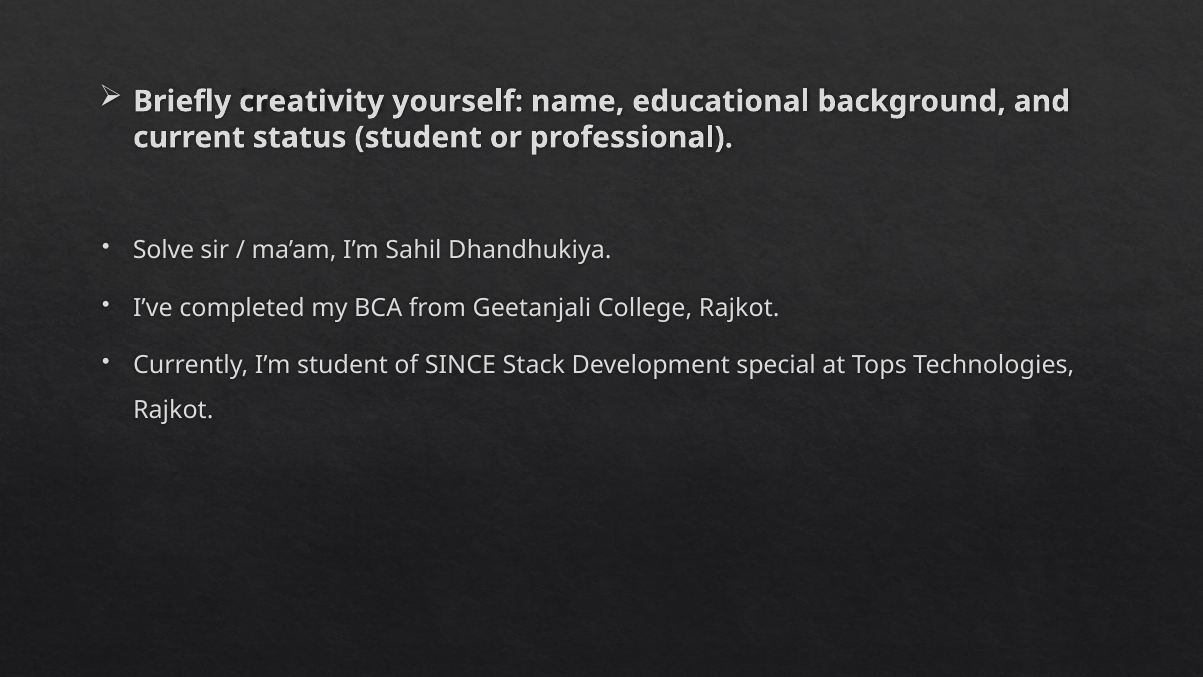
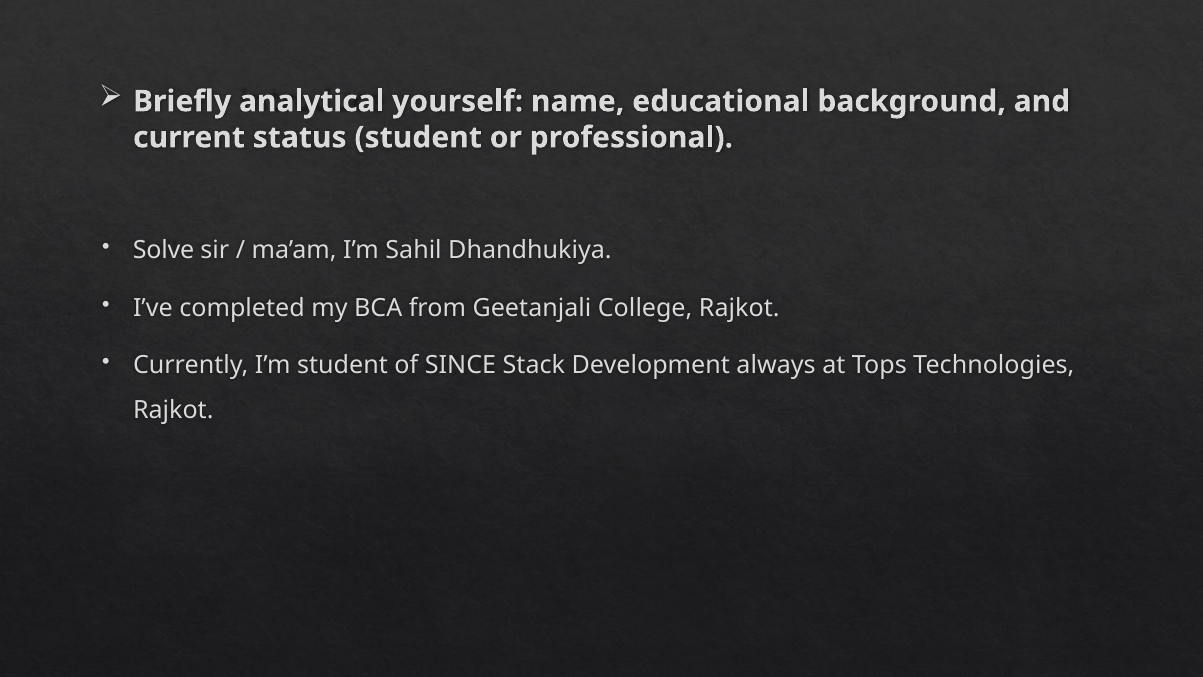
creativity: creativity -> analytical
special: special -> always
